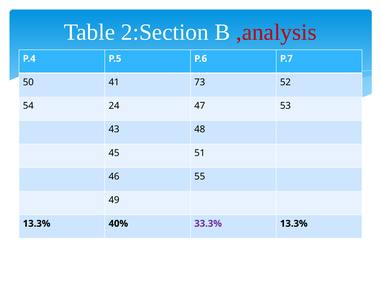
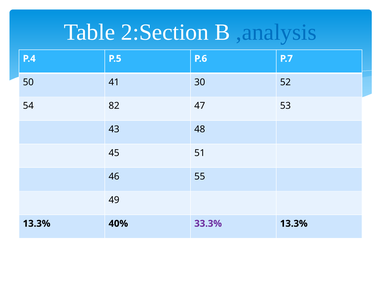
,analysis colour: red -> blue
73: 73 -> 30
24: 24 -> 82
